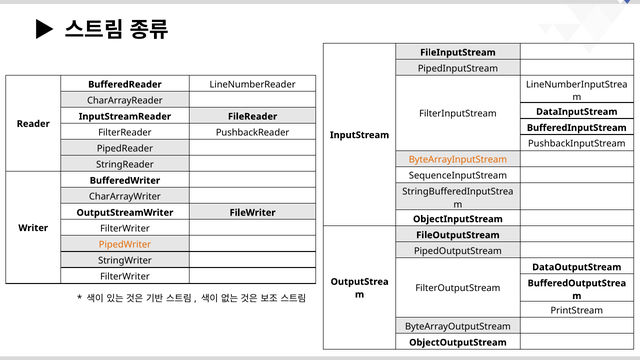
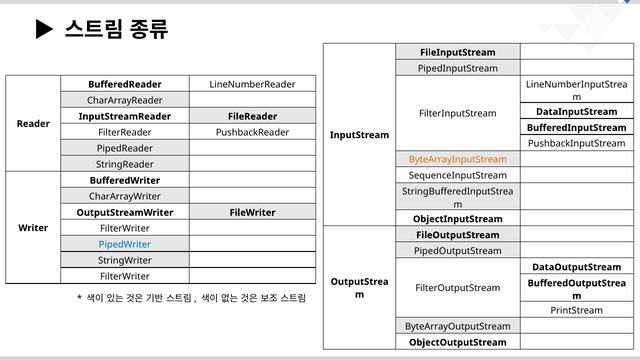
PipedWriter colour: orange -> blue
